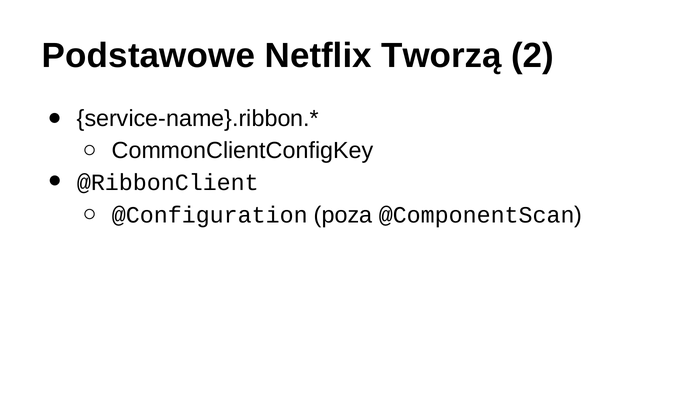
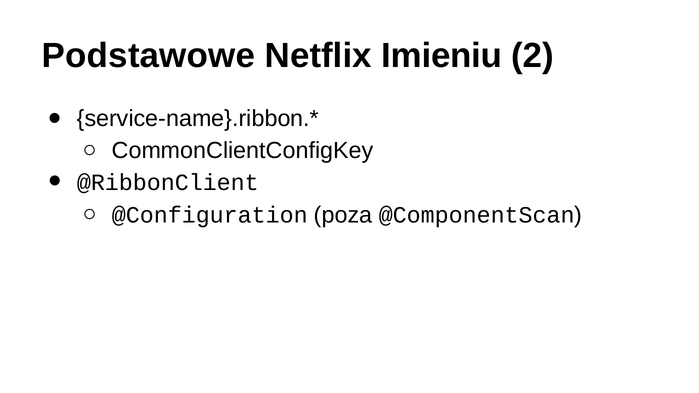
Tworzą: Tworzą -> Imieniu
